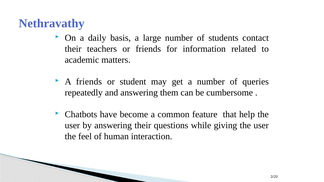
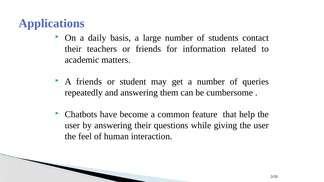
Nethravathy: Nethravathy -> Applications
